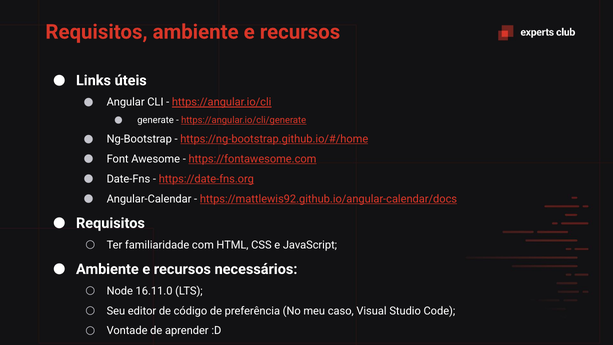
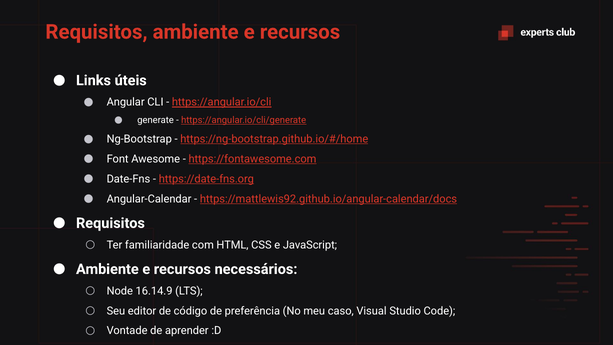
16.11.0: 16.11.0 -> 16.14.9
